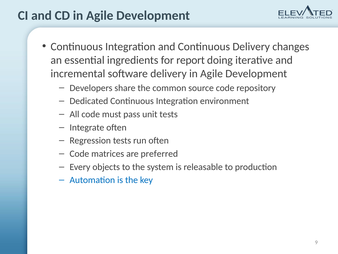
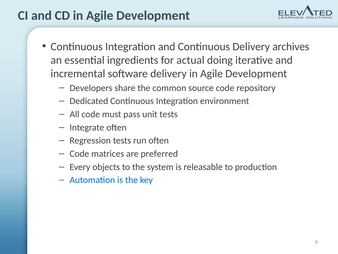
changes: changes -> archives
report: report -> actual
